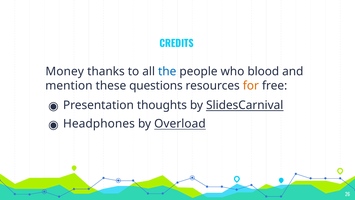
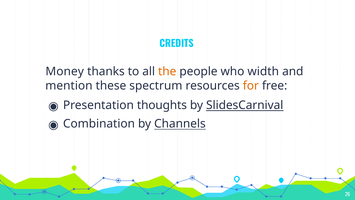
the colour: blue -> orange
blood: blood -> width
questions: questions -> spectrum
Headphones: Headphones -> Combination
Overload: Overload -> Channels
